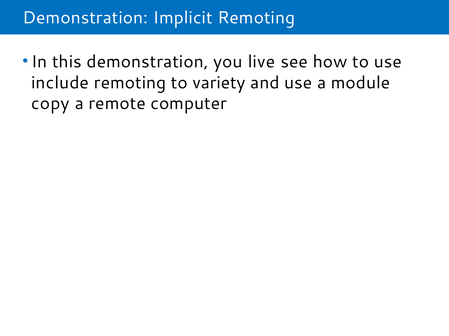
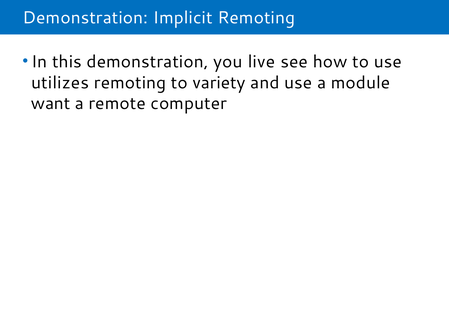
include: include -> utilizes
copy: copy -> want
